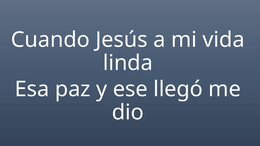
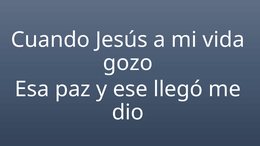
linda: linda -> gozo
